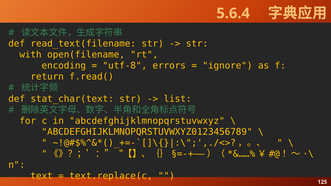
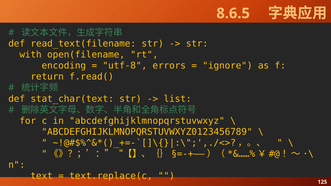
5.6.4: 5.6.4 -> 8.6.5
